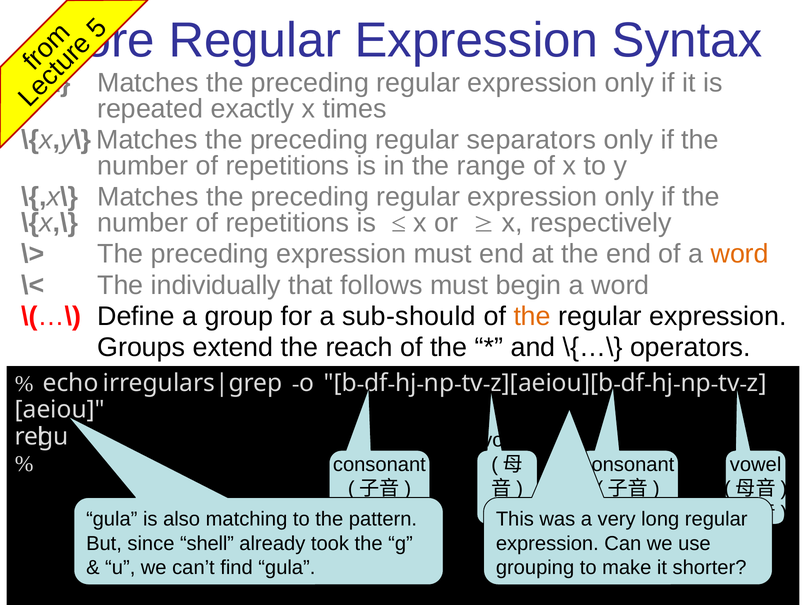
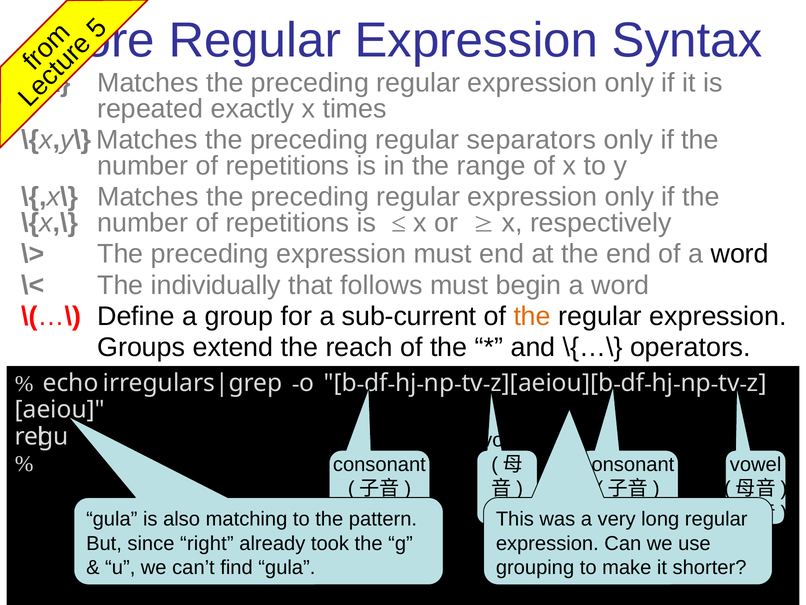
word at (740, 254) colour: orange -> black
sub-should: sub-should -> sub-current
shell: shell -> right
